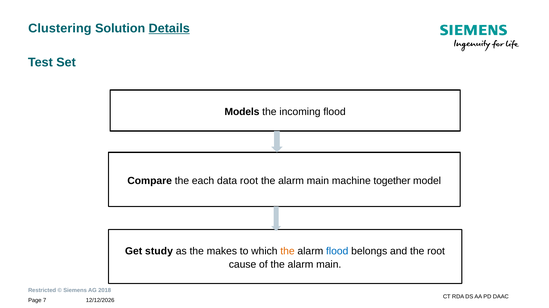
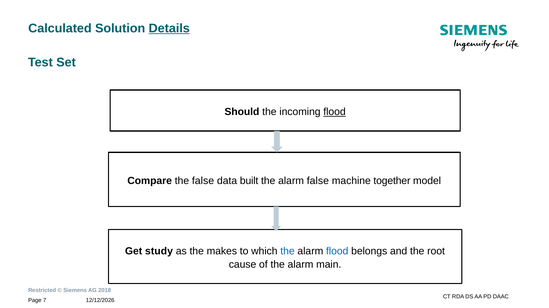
Clustering: Clustering -> Calculated
Models: Models -> Should
flood at (334, 112) underline: none -> present
the each: each -> false
data root: root -> built
main at (318, 181): main -> false
the at (288, 252) colour: orange -> blue
